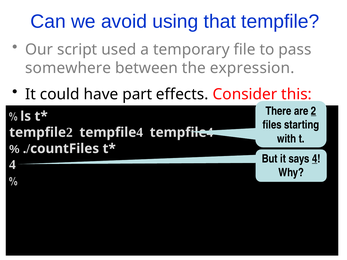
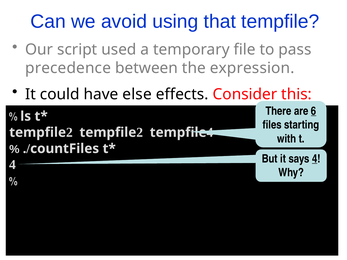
somewhere: somewhere -> precedence
part: part -> else
are 2: 2 -> 6
4 at (140, 133): 4 -> 2
